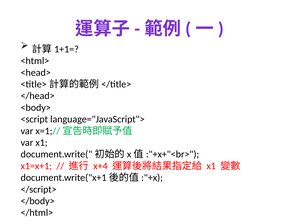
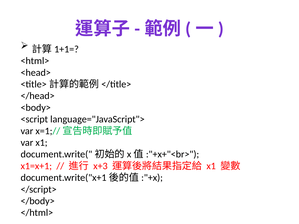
x+4: x+4 -> x+3
